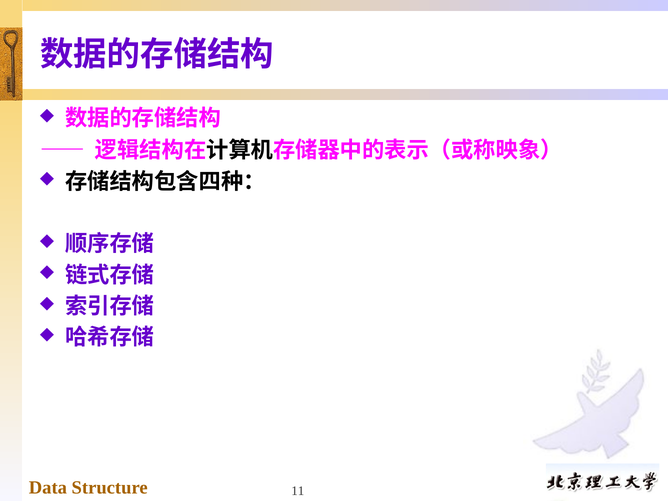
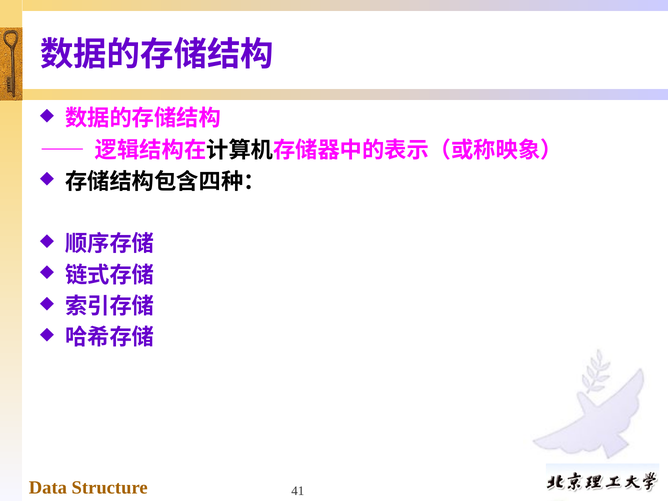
11: 11 -> 41
